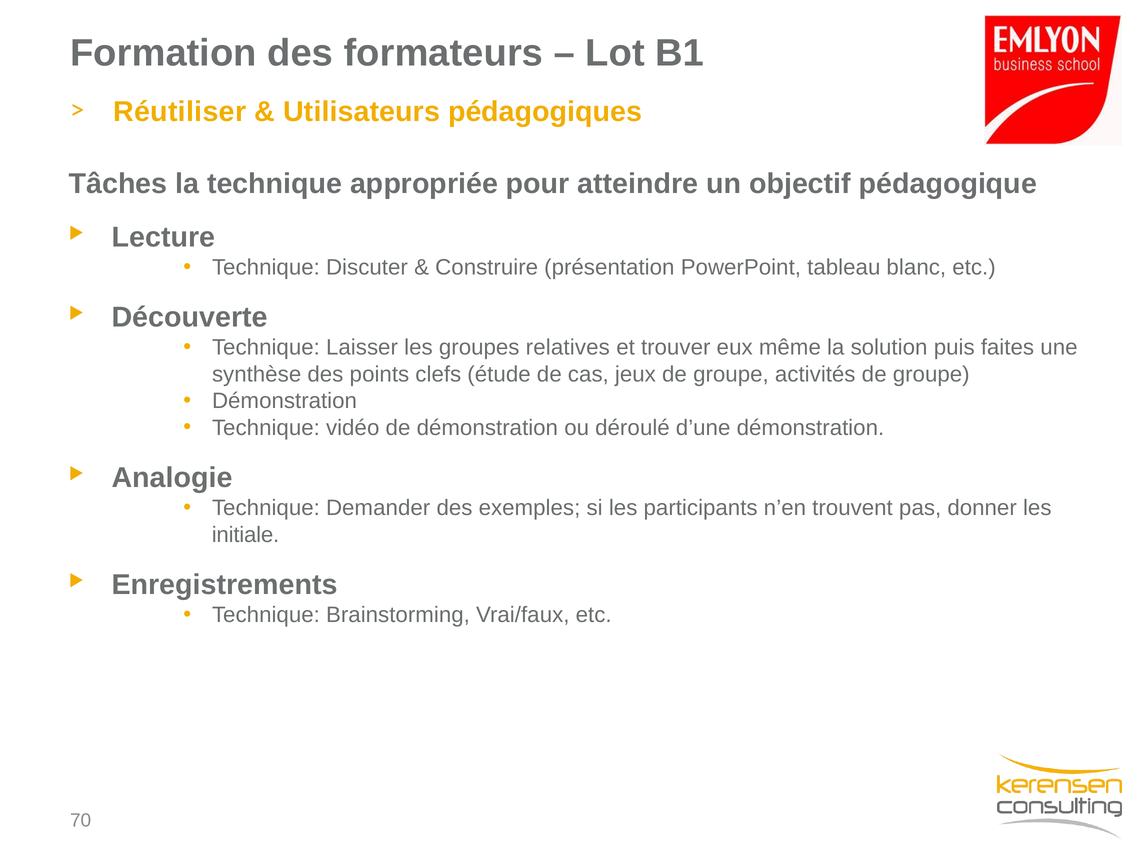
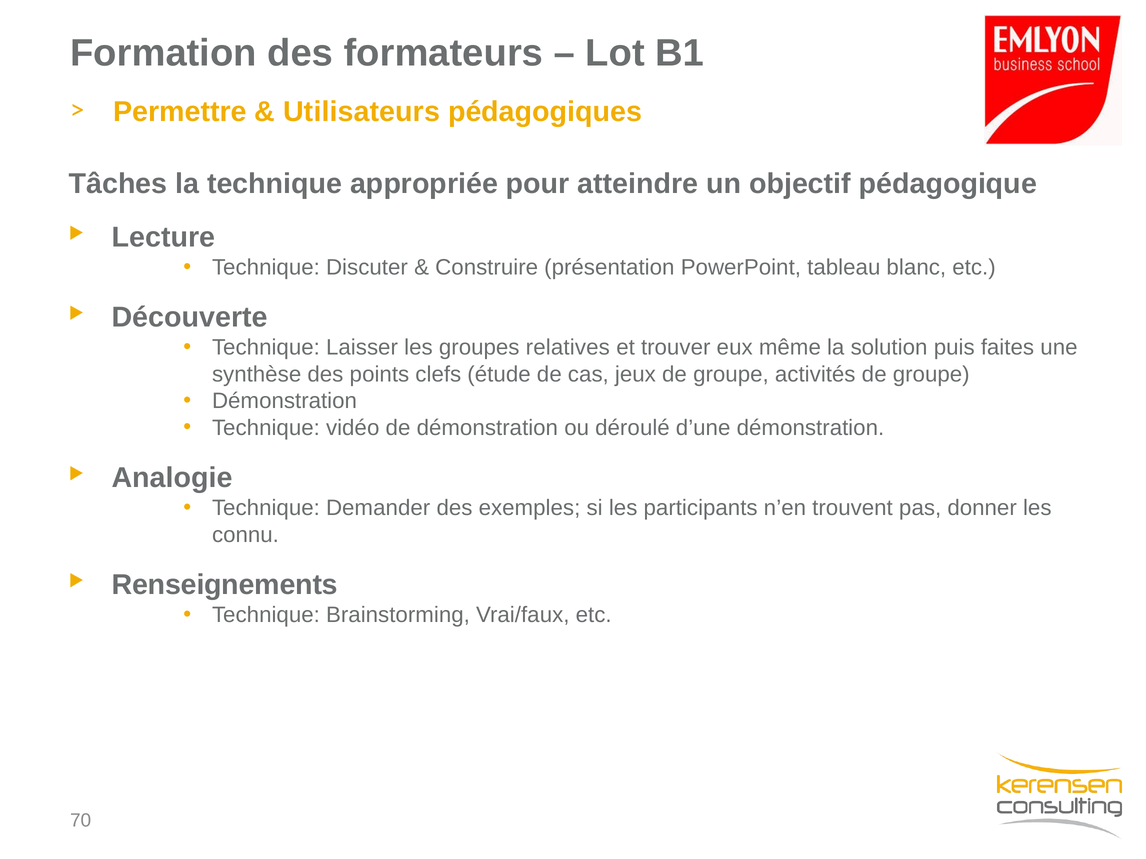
Réutiliser: Réutiliser -> Permettre
initiale: initiale -> connu
Enregistrements: Enregistrements -> Renseignements
